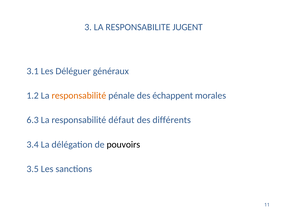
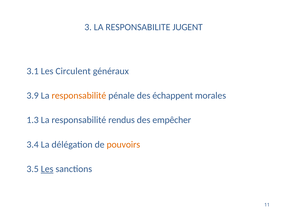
Déléguer: Déléguer -> Circulent
1.2: 1.2 -> 3.9
6.3: 6.3 -> 1.3
défaut: défaut -> rendus
différents: différents -> empêcher
pouvoirs colour: black -> orange
Les at (47, 169) underline: none -> present
